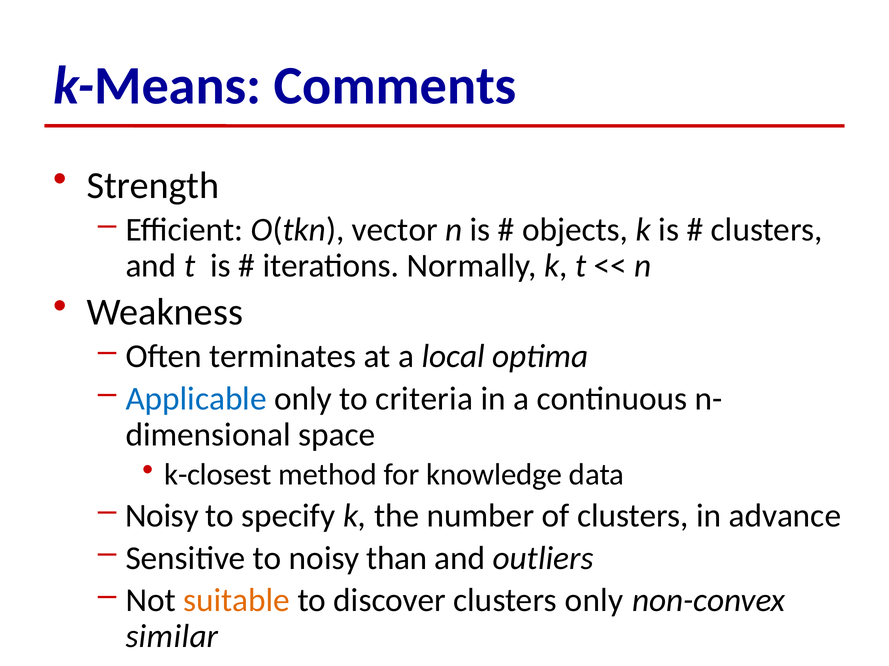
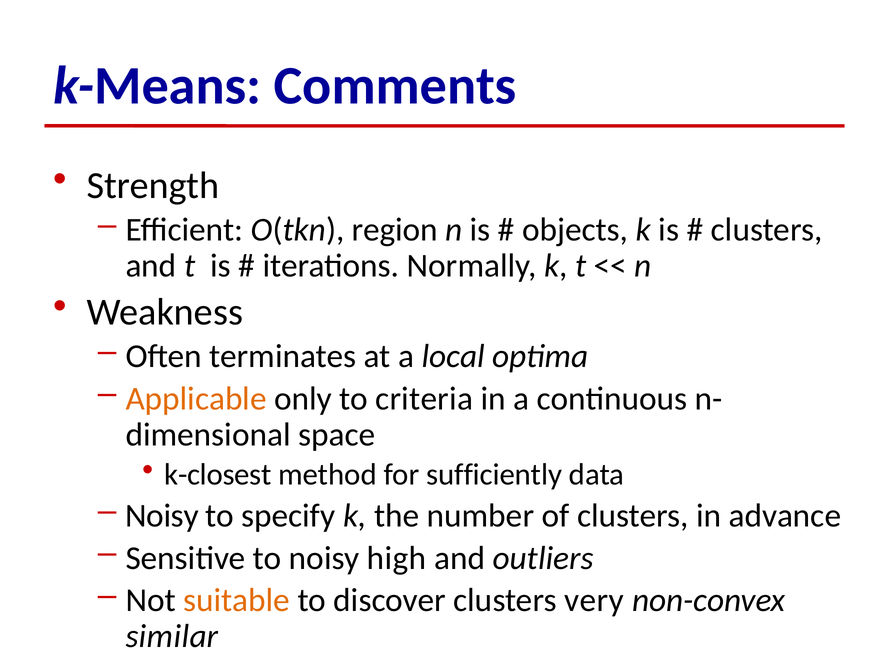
vector: vector -> region
Applicable colour: blue -> orange
knowledge: knowledge -> sufficiently
than: than -> high
clusters only: only -> very
